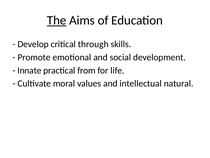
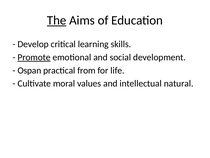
through: through -> learning
Promote underline: none -> present
Innate: Innate -> Ospan
